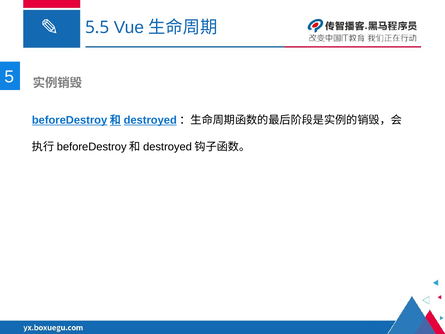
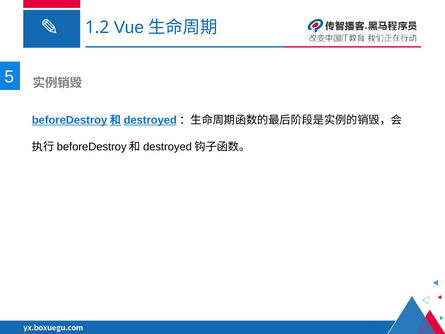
5.5: 5.5 -> 1.2
